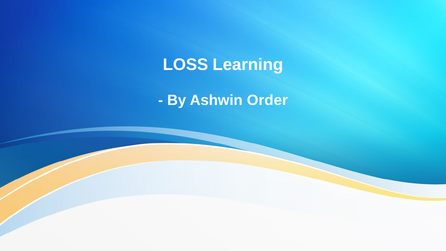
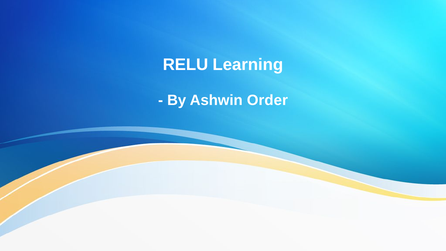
LOSS: LOSS -> RELU
